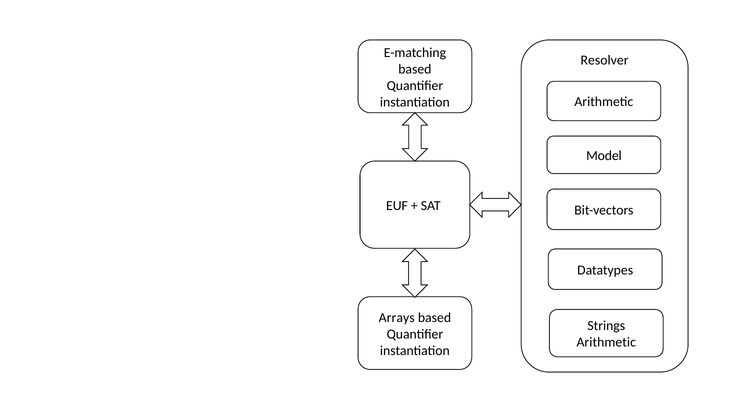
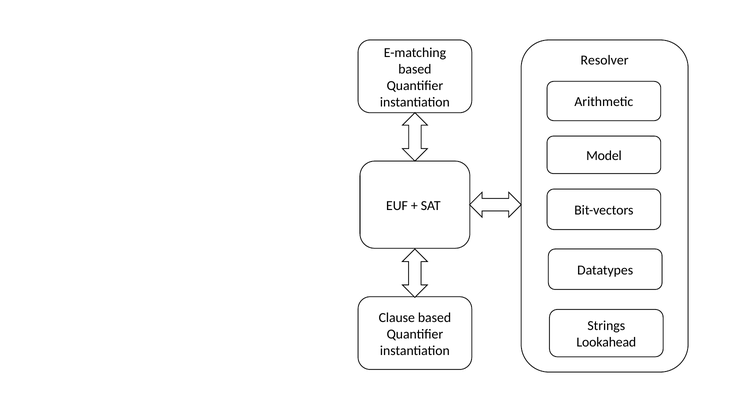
Arrays: Arrays -> Clause
Arithmetic at (606, 342): Arithmetic -> Lookahead
